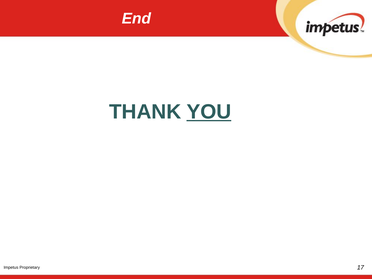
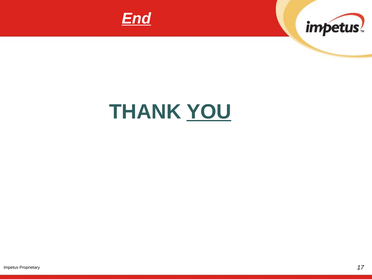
End underline: none -> present
